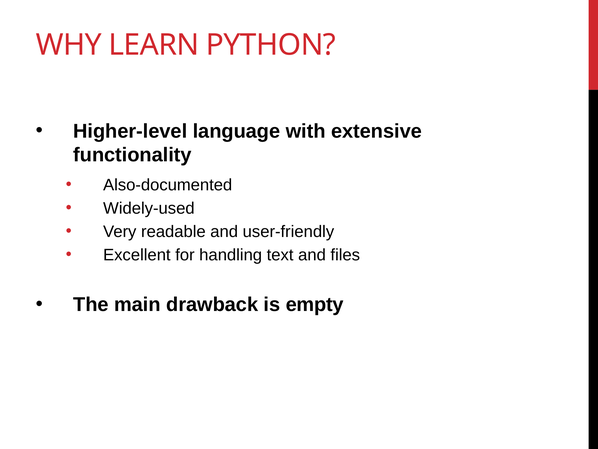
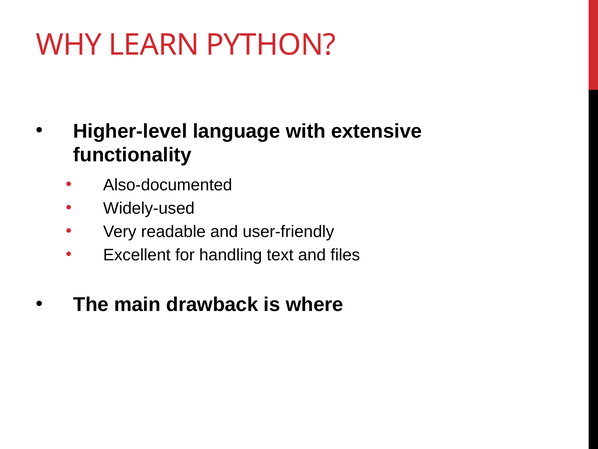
empty: empty -> where
